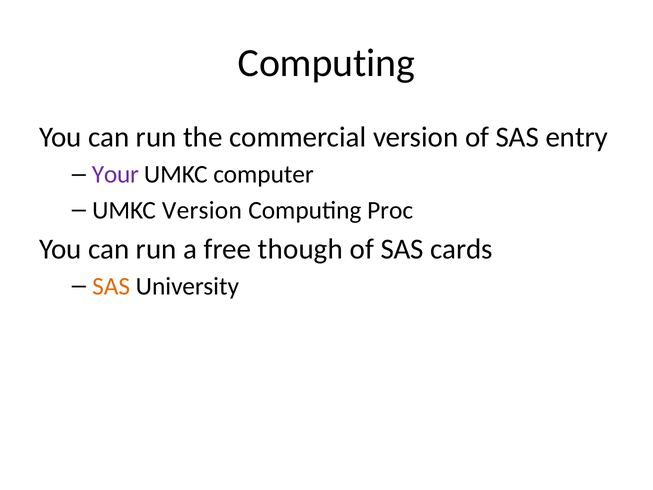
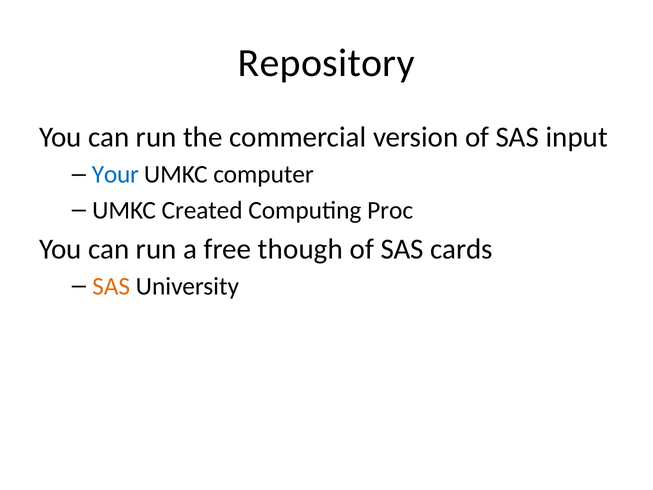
Computing at (326, 63): Computing -> Repository
entry: entry -> input
Your colour: purple -> blue
UMKC Version: Version -> Created
